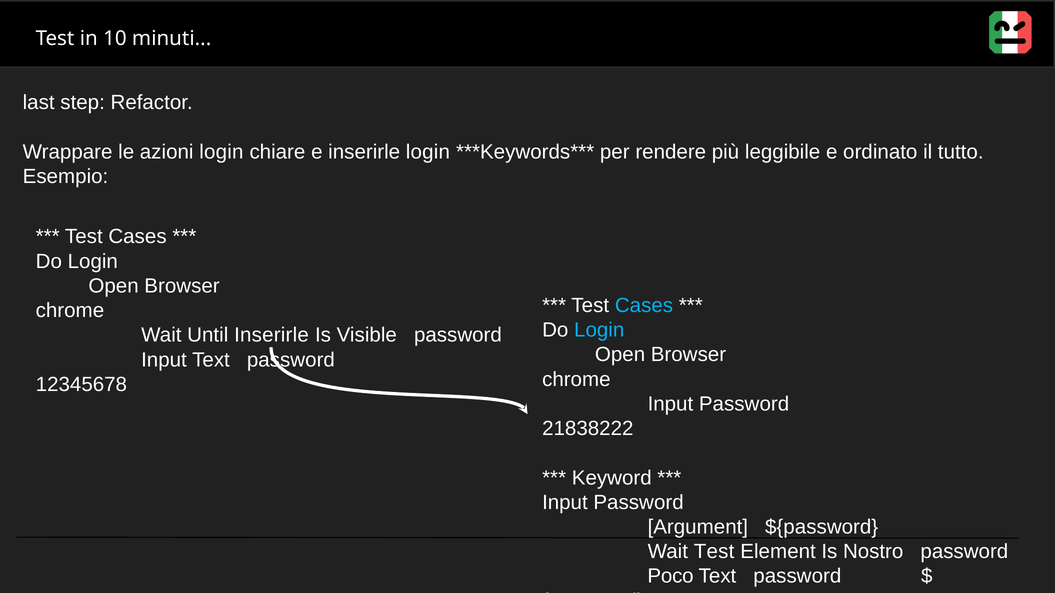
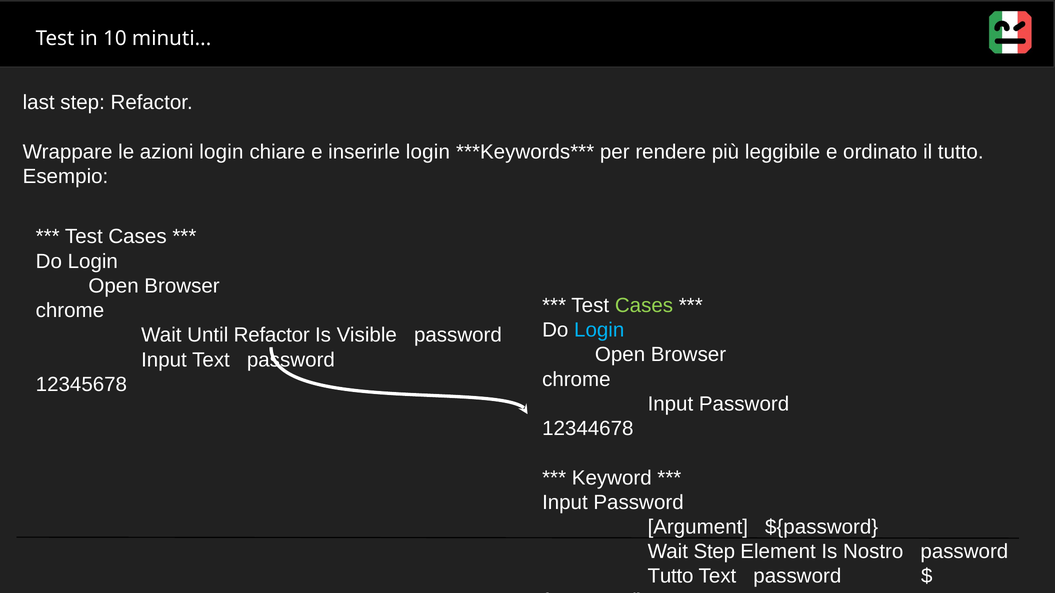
Cases at (644, 306) colour: light blue -> light green
Until Inserirle: Inserirle -> Refactor
21838222: 21838222 -> 12344678
Wait Test: Test -> Step
Poco at (671, 577): Poco -> Tutto
